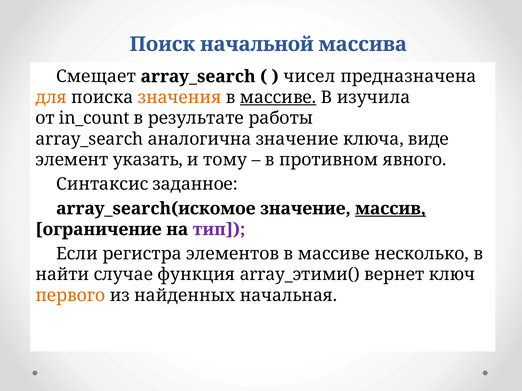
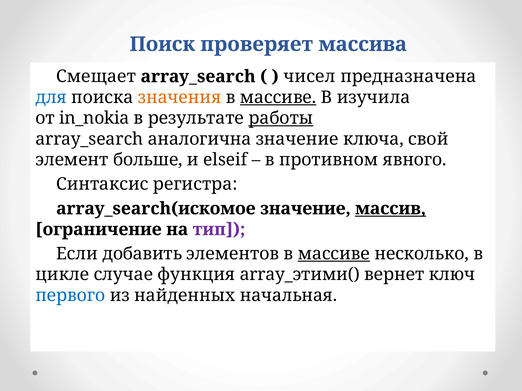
начальной: начальной -> проверяет
для colour: orange -> blue
in_count: in_count -> in_nokia
работы underline: none -> present
виде: виде -> свой
указать: указать -> больше
тому: тому -> elseif
заданное: заданное -> регистра
регистра: регистра -> добавить
массиве at (334, 254) underline: none -> present
найти: найти -> цикле
первого colour: orange -> blue
